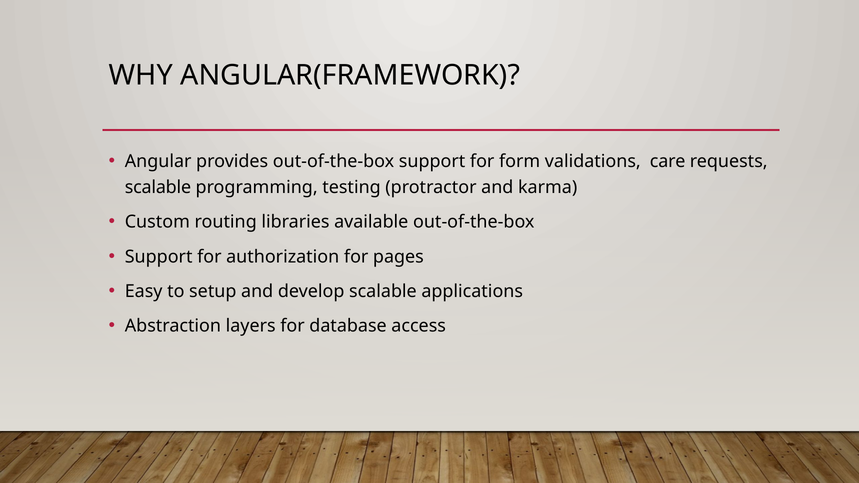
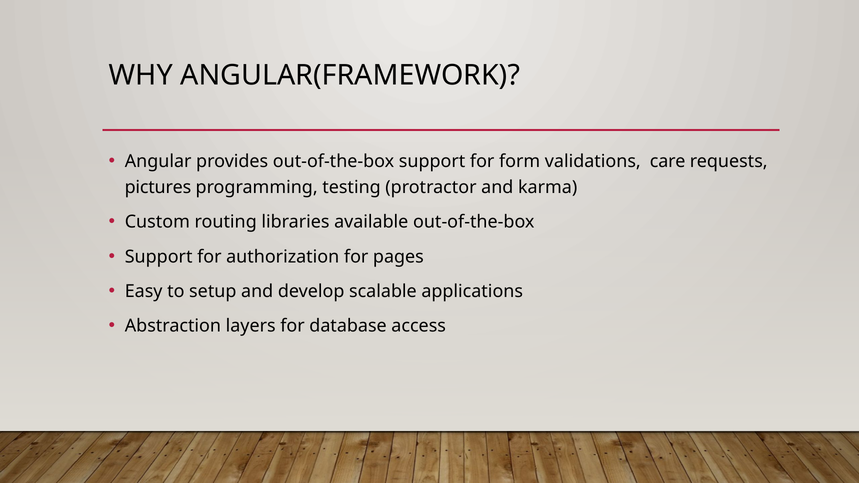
scalable at (158, 187): scalable -> pictures
